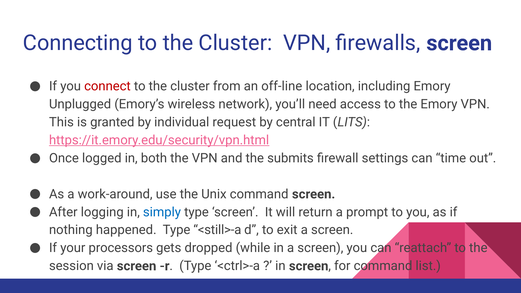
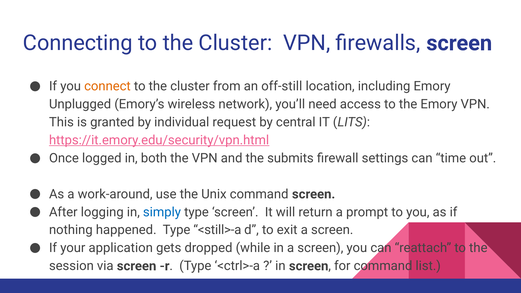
connect colour: red -> orange
off-line: off-line -> off-still
processors: processors -> application
